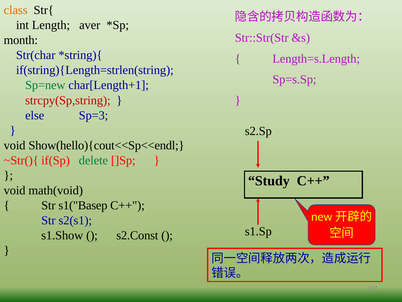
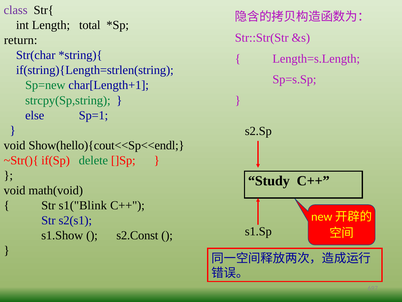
class colour: orange -> purple
aver: aver -> total
month: month -> return
strcpy(Sp,string colour: red -> green
Sp=3: Sp=3 -> Sp=1
s1("Basep: s1("Basep -> s1("Blink
